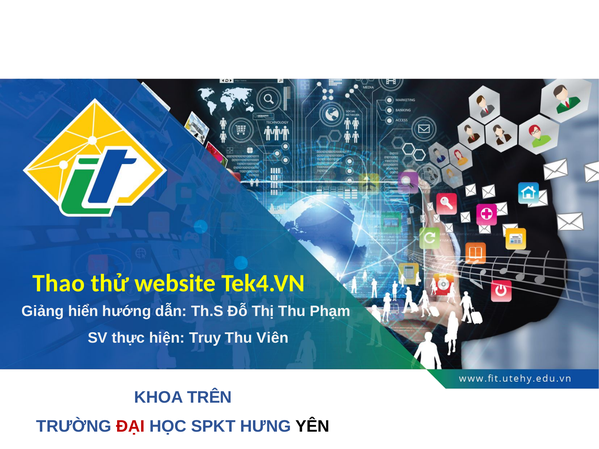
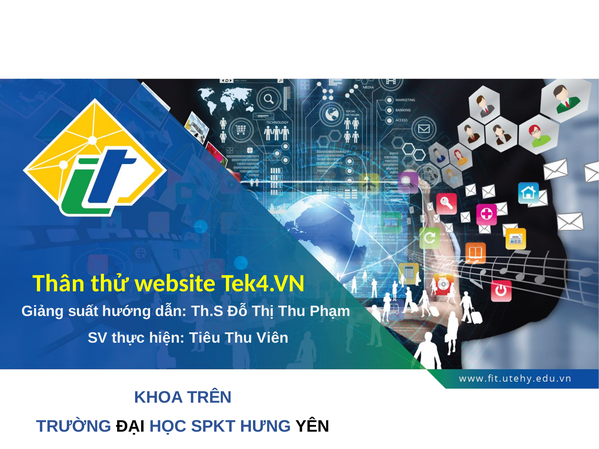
Thao: Thao -> Thân
hiển: hiển -> suất
Truy: Truy -> Tiêu
ĐẠI colour: red -> black
